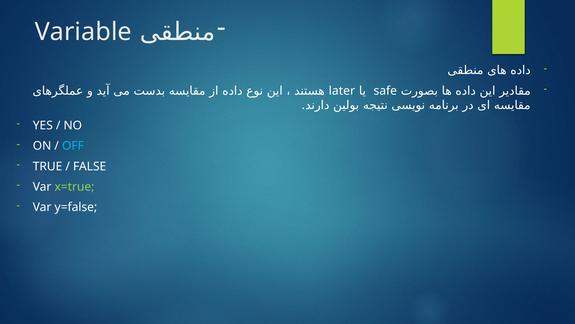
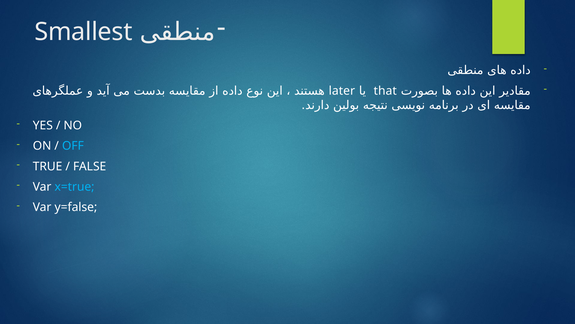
Variable: Variable -> Smallest
safe: safe -> that
x=true colour: light green -> light blue
